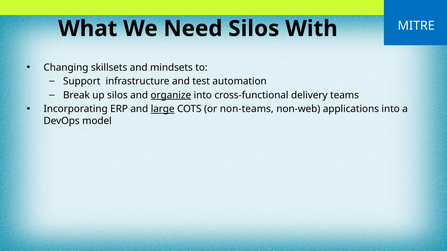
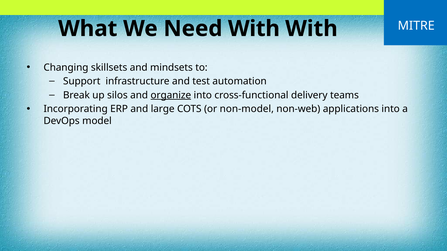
Need Silos: Silos -> With
large underline: present -> none
non-teams: non-teams -> non-model
